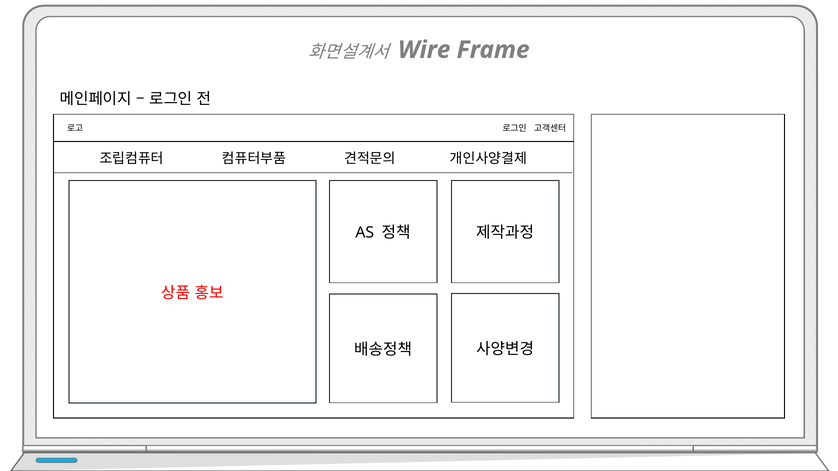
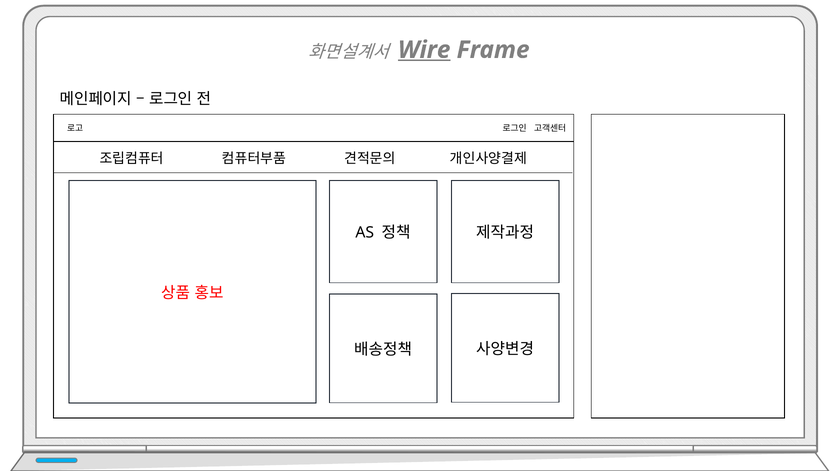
Wire underline: none -> present
